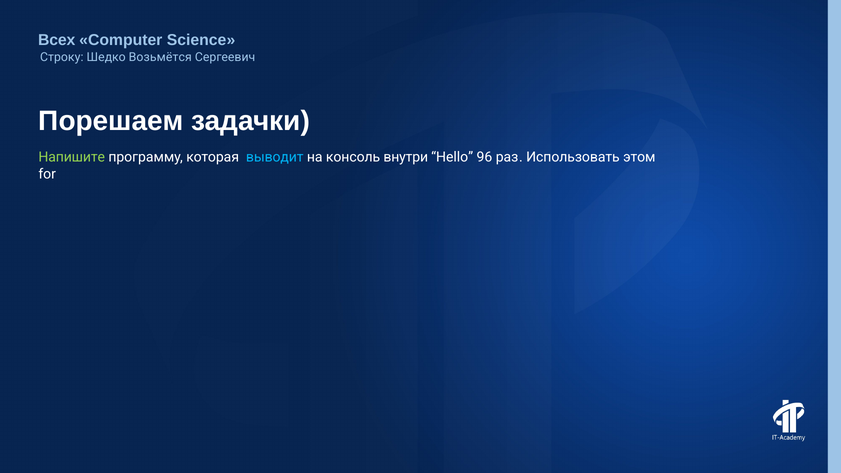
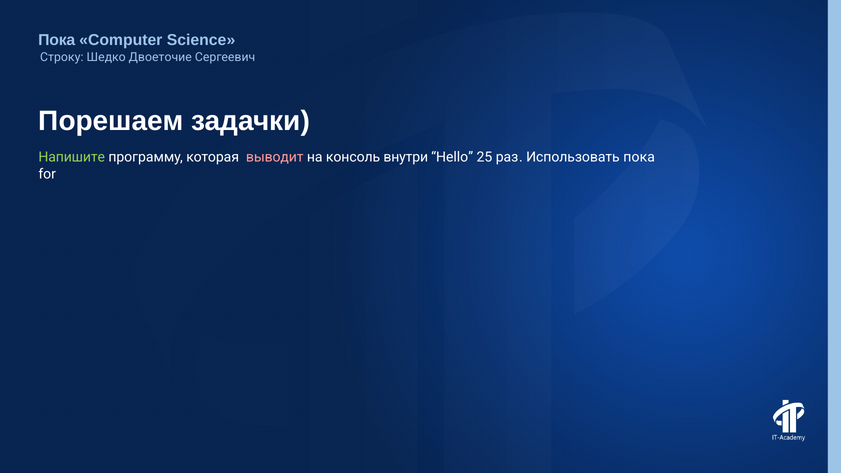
Всех at (57, 40): Всех -> Пока
Возьмётся: Возьмётся -> Двоеточие
выводит colour: light blue -> pink
96: 96 -> 25
Использовать этом: этом -> пока
